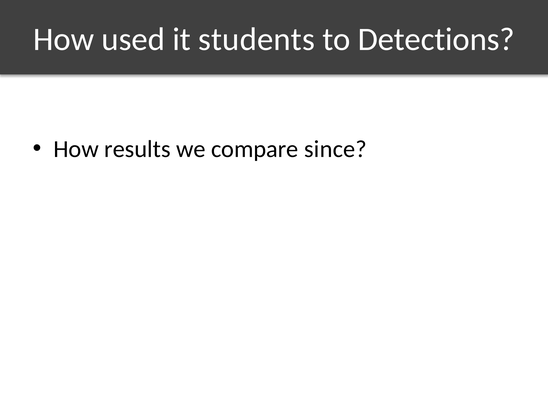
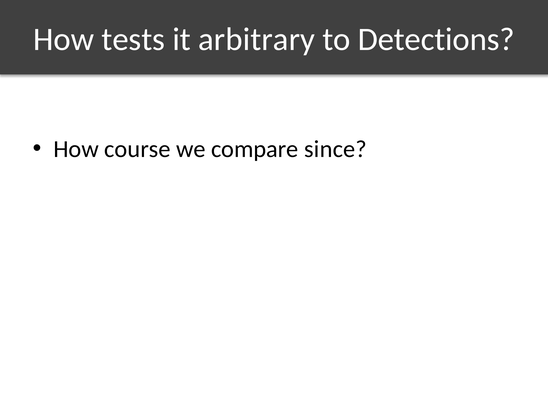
used: used -> tests
students: students -> arbitrary
results: results -> course
